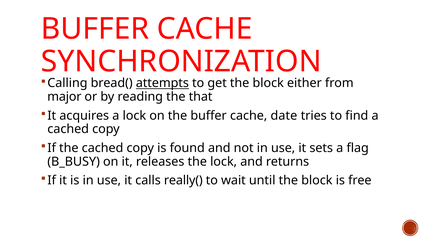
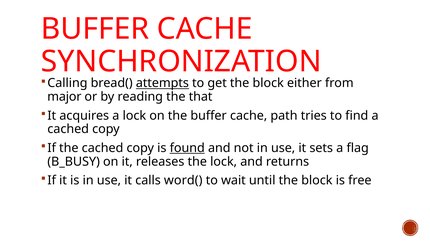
date: date -> path
found underline: none -> present
really(: really( -> word(
